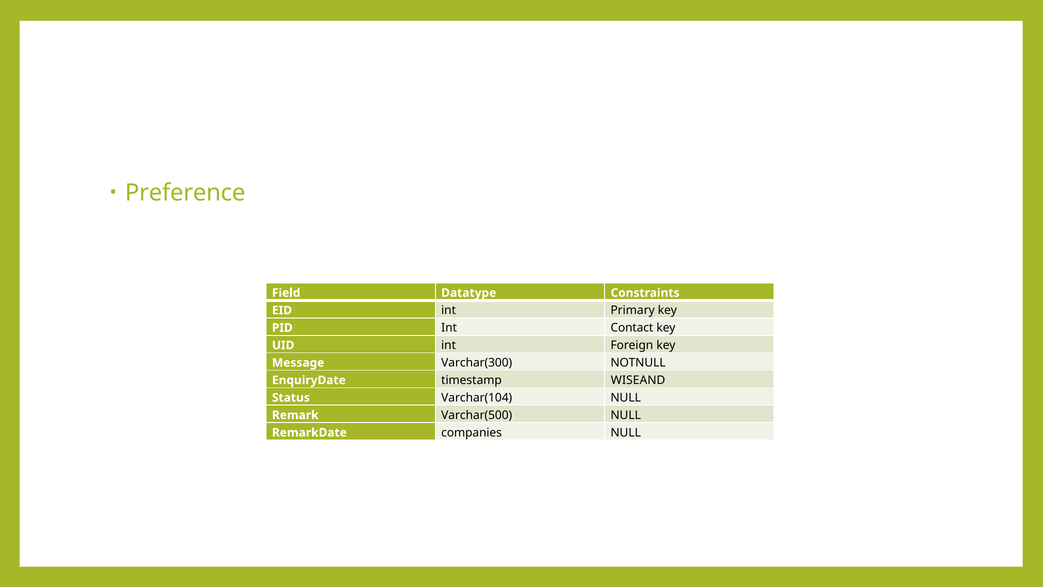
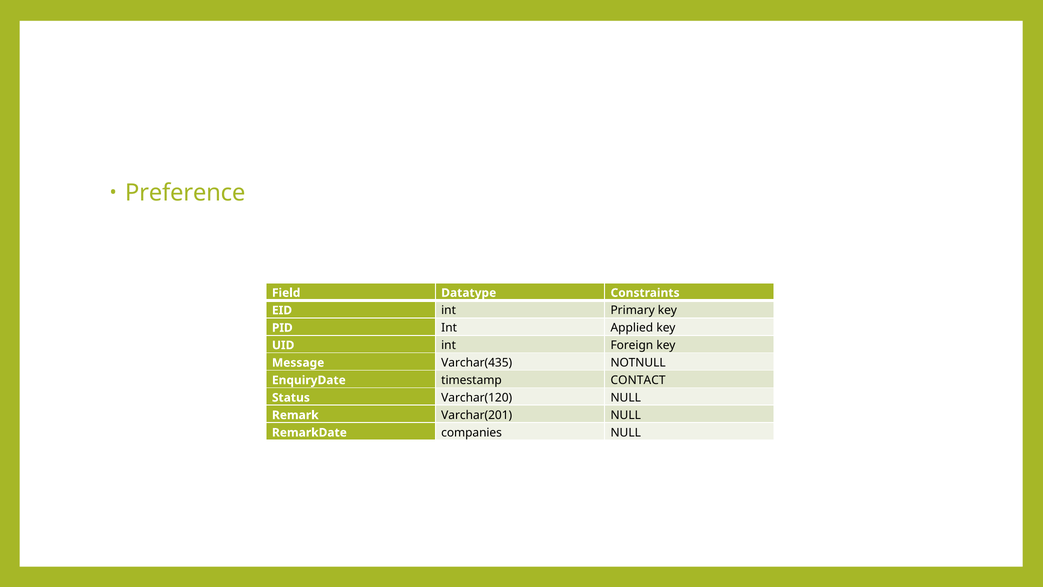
Contact: Contact -> Applied
Varchar(300: Varchar(300 -> Varchar(435
WISEAND: WISEAND -> CONTACT
Varchar(104: Varchar(104 -> Varchar(120
Varchar(500: Varchar(500 -> Varchar(201
